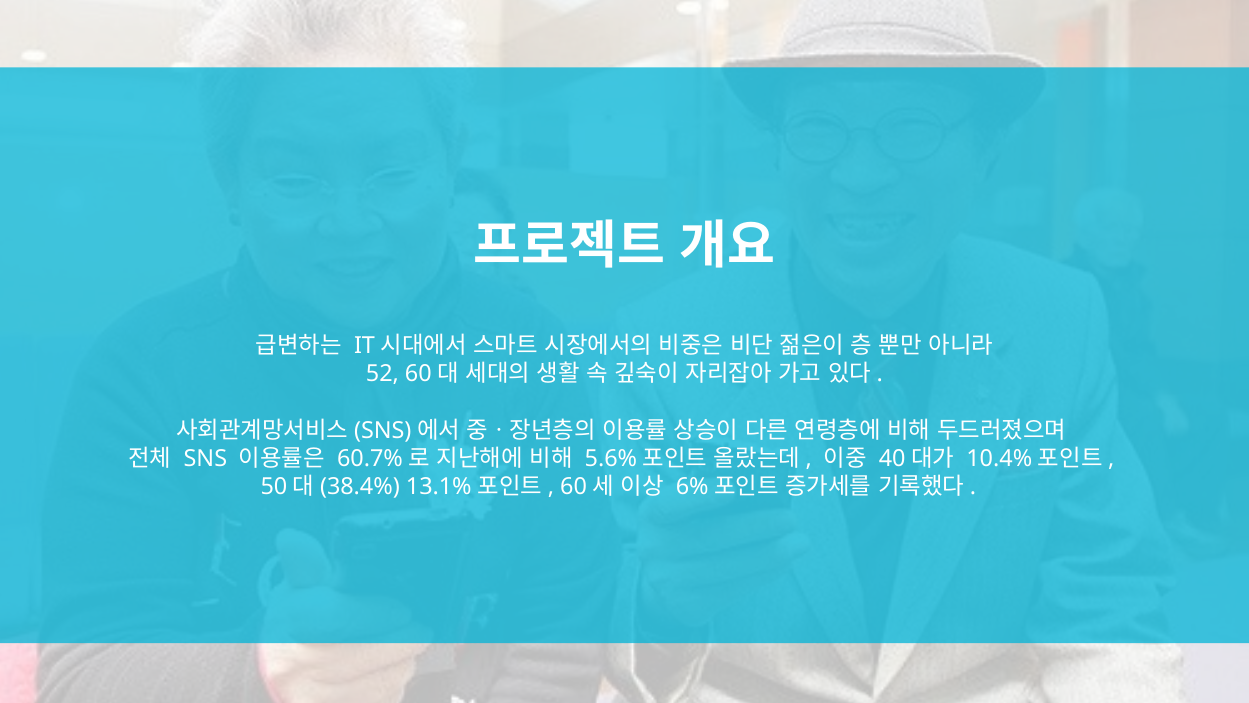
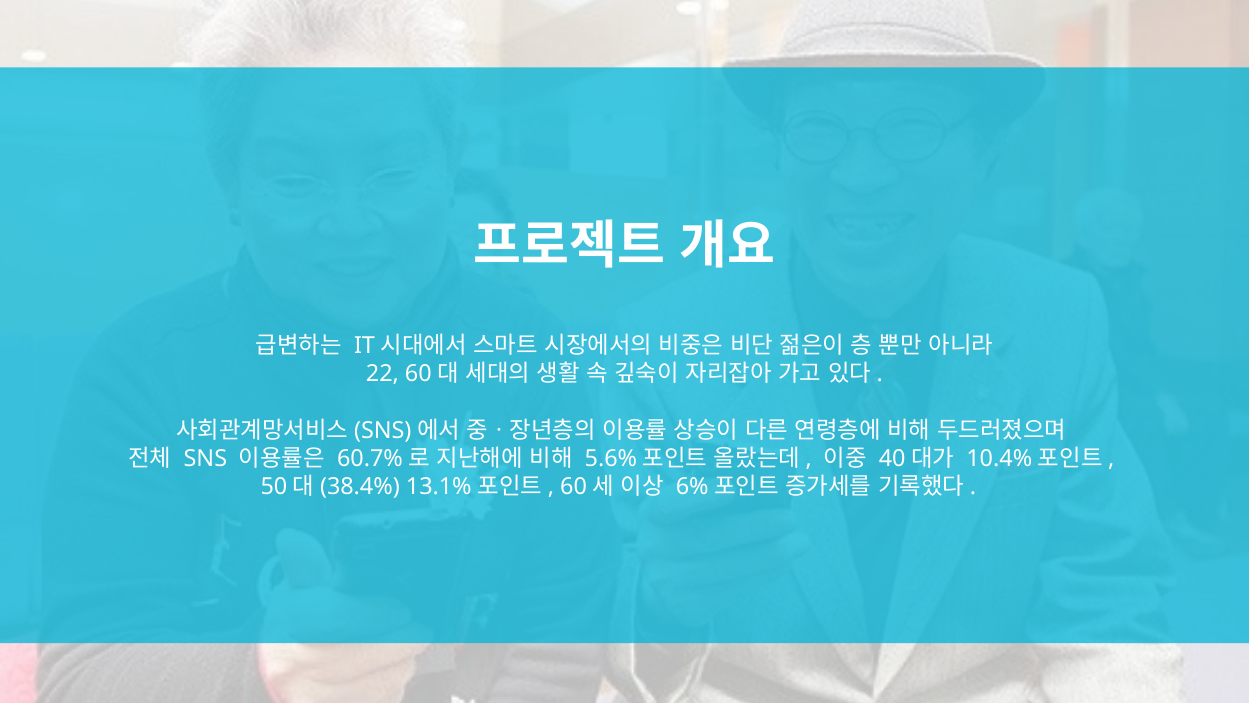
52: 52 -> 22
